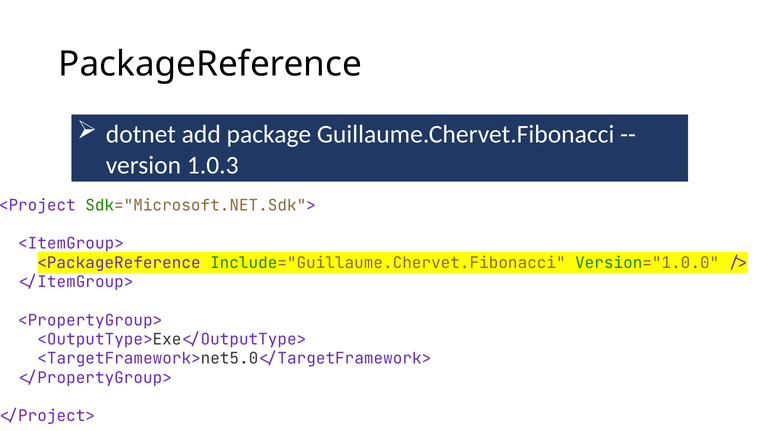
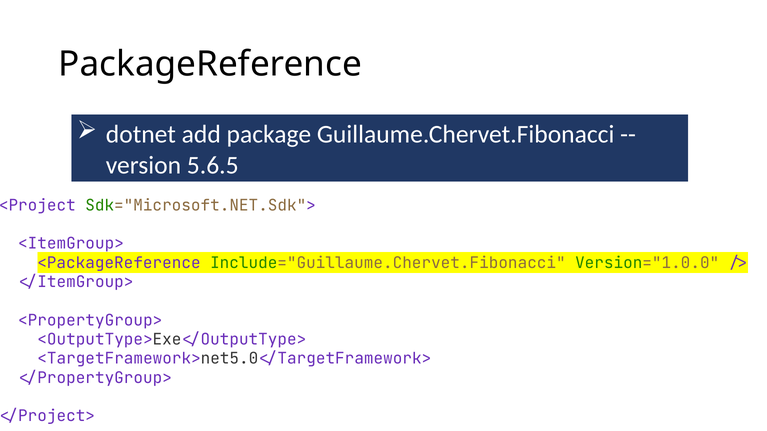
1.0.3: 1.0.3 -> 5.6.5
